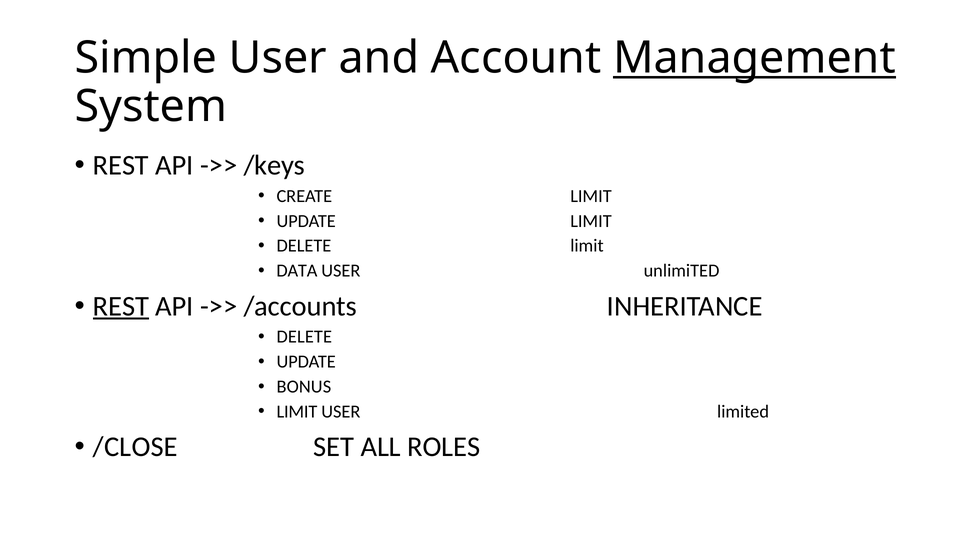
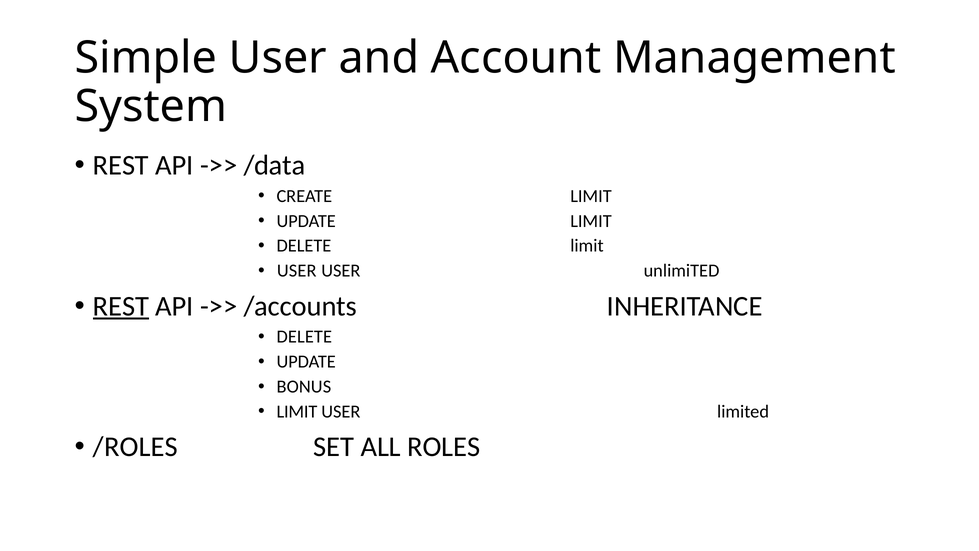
Management underline: present -> none
/keys: /keys -> /data
DATA at (297, 271): DATA -> USER
/CLOSE: /CLOSE -> /ROLES
